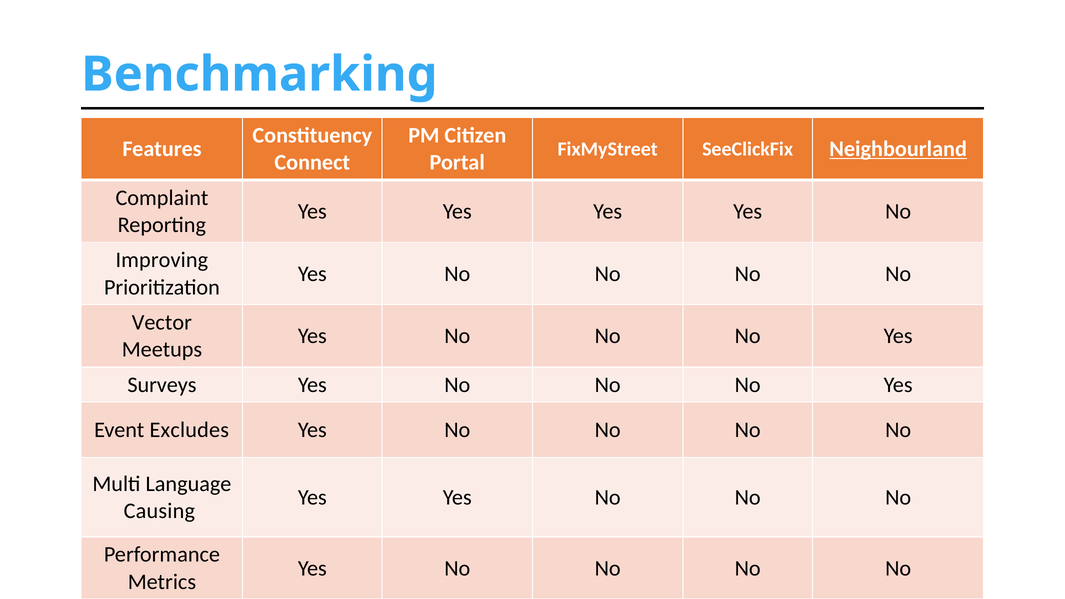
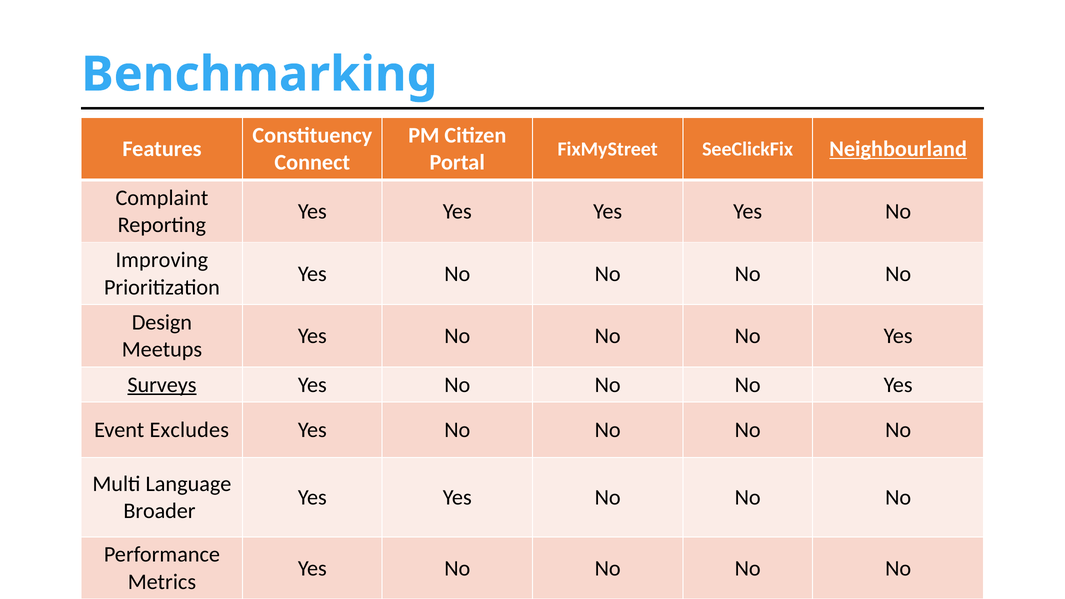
Vector: Vector -> Design
Surveys underline: none -> present
Causing: Causing -> Broader
